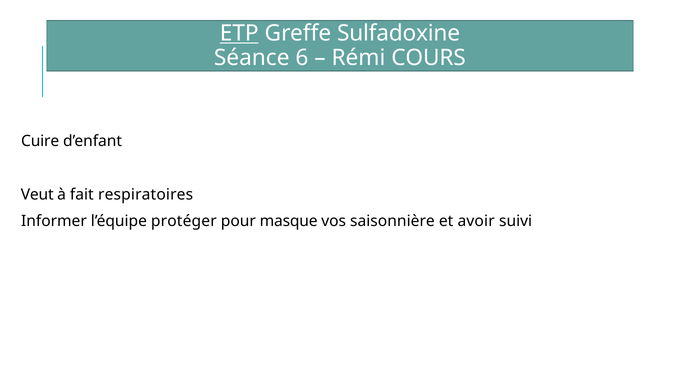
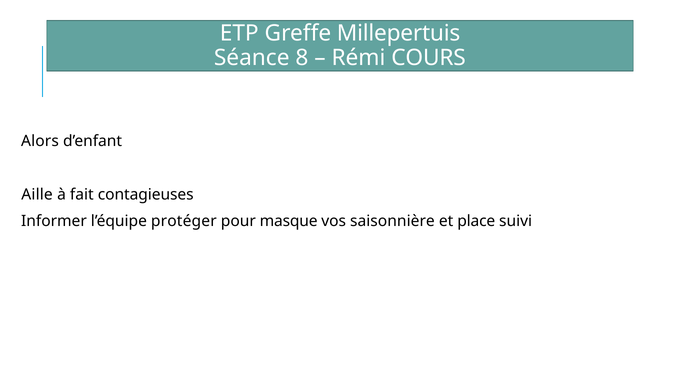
ETP underline: present -> none
Sulfadoxine: Sulfadoxine -> Millepertuis
6: 6 -> 8
Cuire: Cuire -> Alors
Veut: Veut -> Aille
respiratoires: respiratoires -> contagieuses
avoir: avoir -> place
